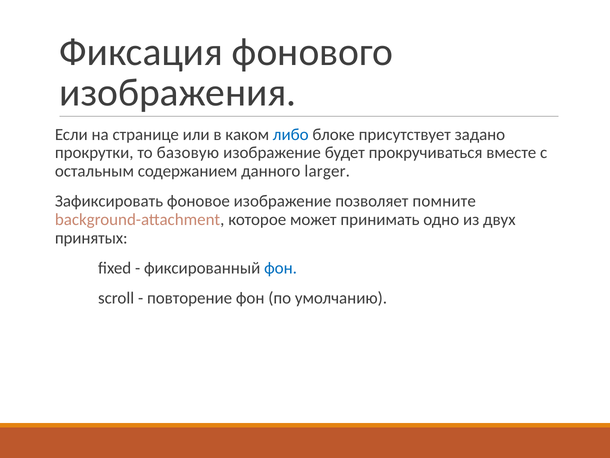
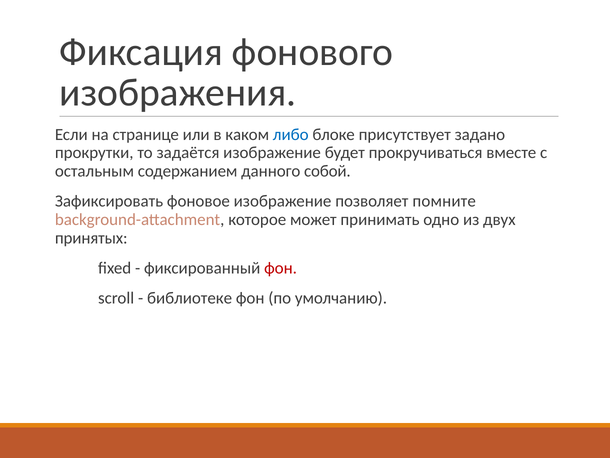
базовую: базовую -> задаётся
larger: larger -> собой
фон at (281, 268) colour: blue -> red
повторение: повторение -> библиотеке
